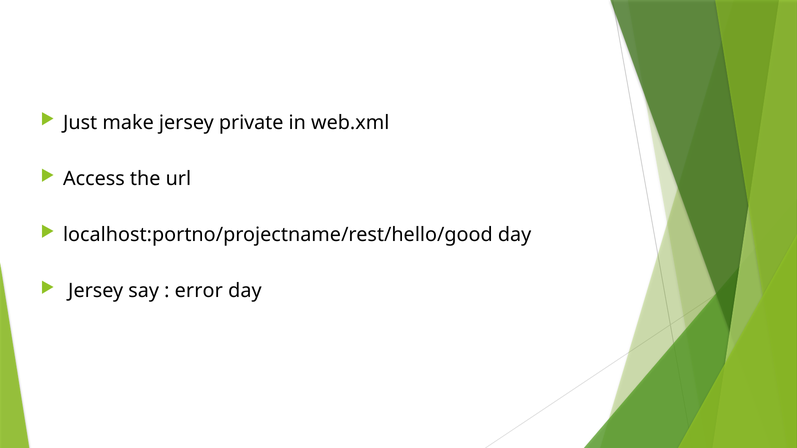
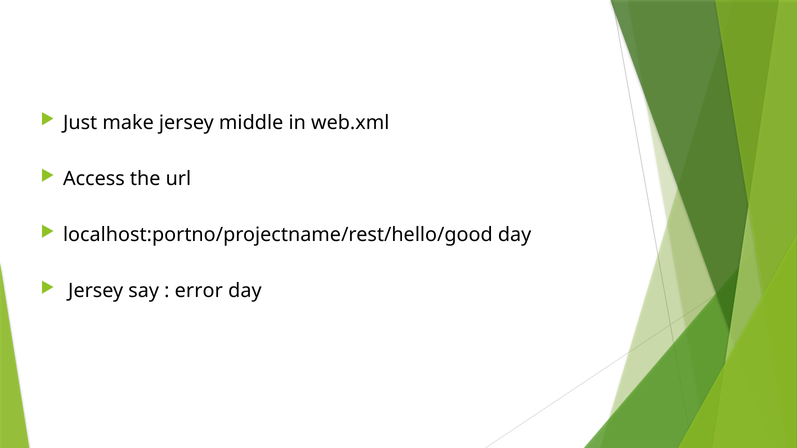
private: private -> middle
